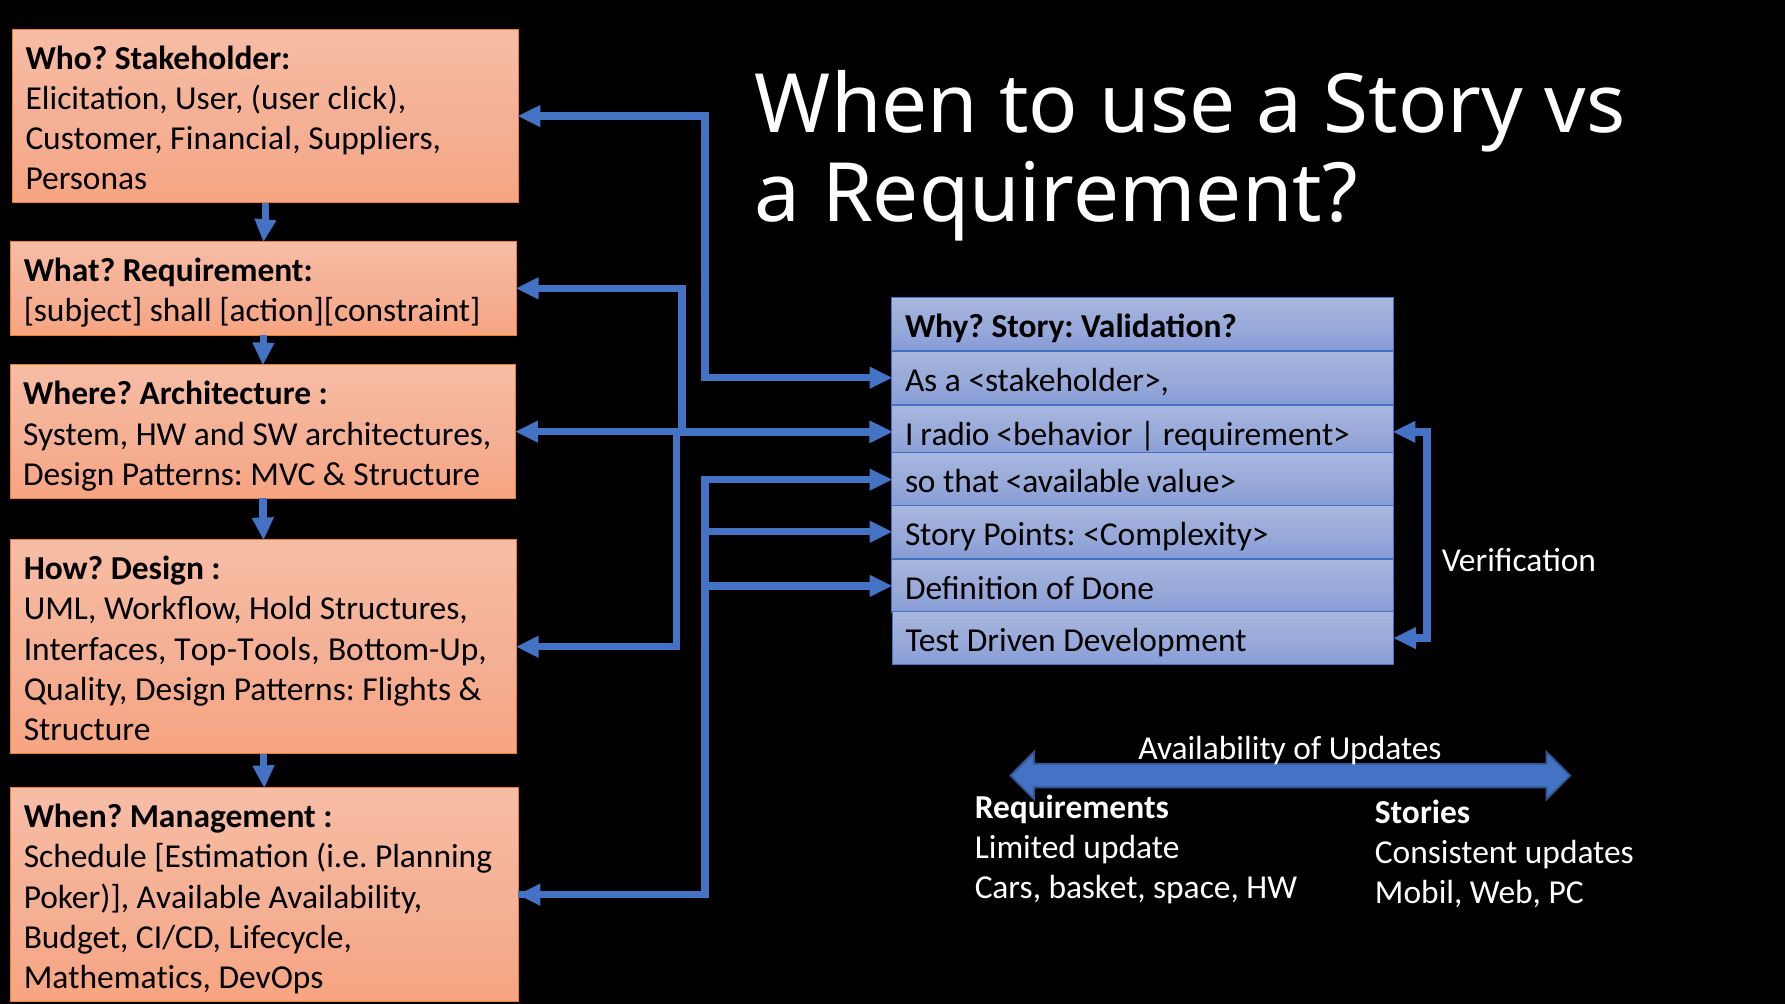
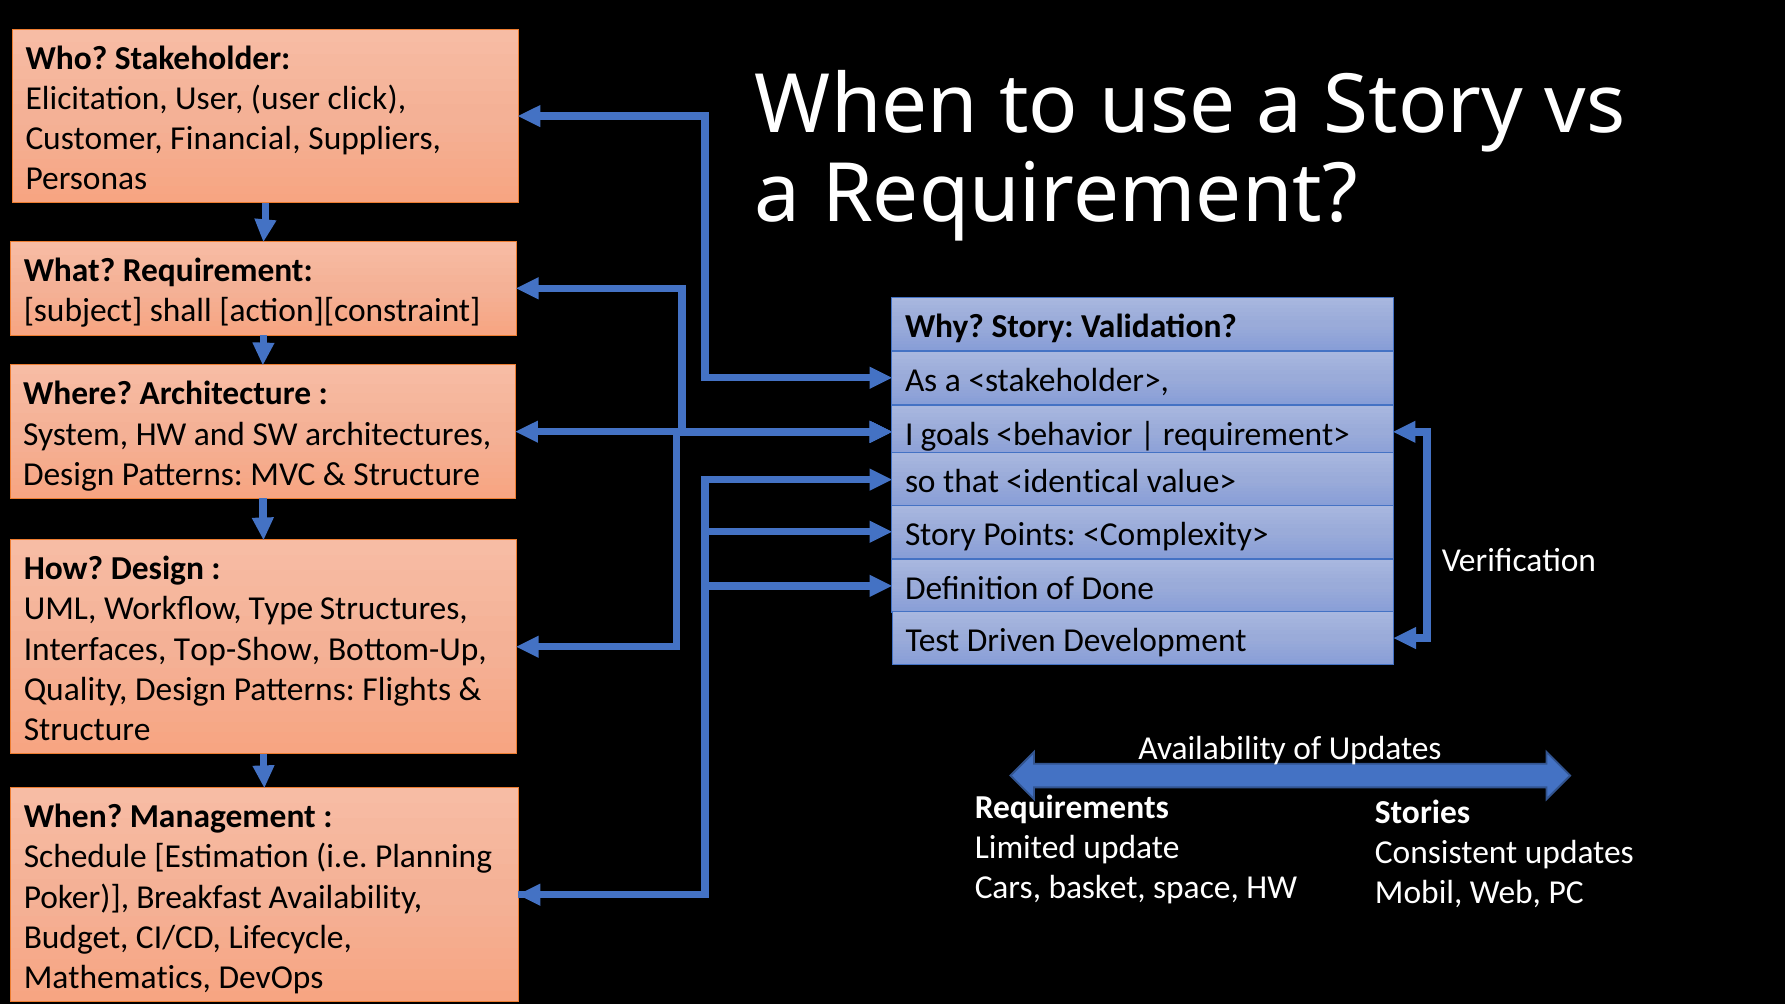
radio: radio -> goals
<available: <available -> <identical
Hold: Hold -> Type
Top-Tools: Top-Tools -> Top-Show
Available: Available -> Breakfast
